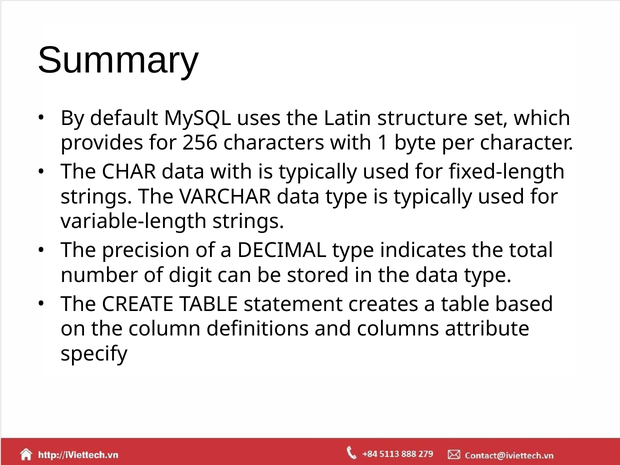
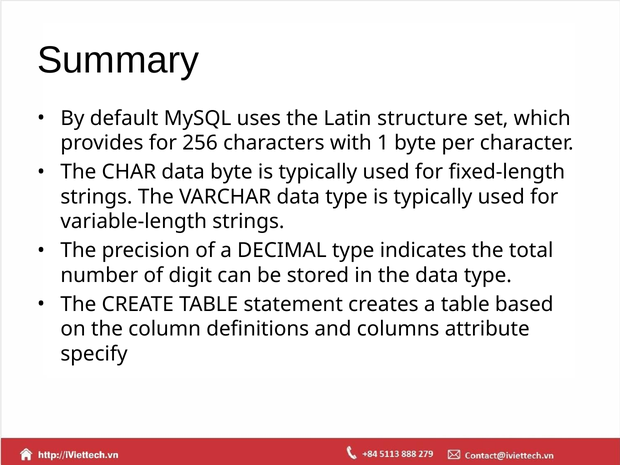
data with: with -> byte
